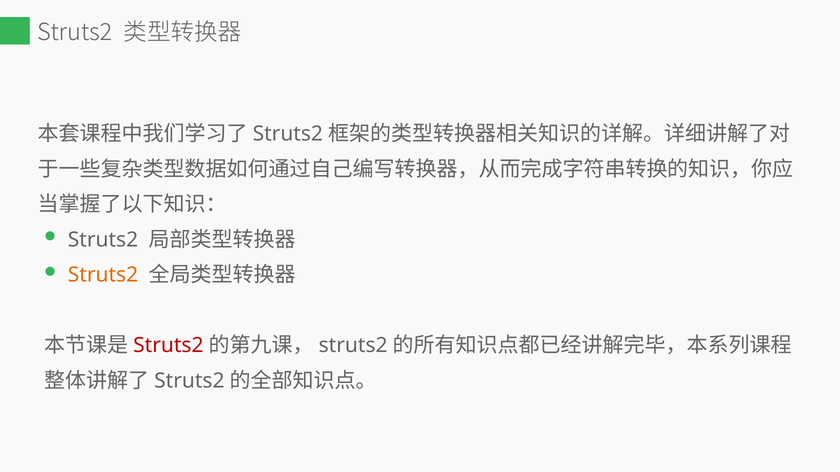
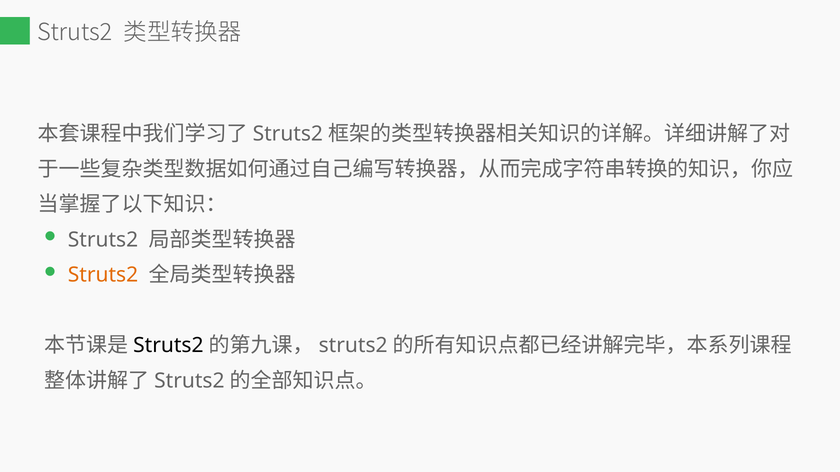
Struts2 at (168, 346) colour: red -> black
